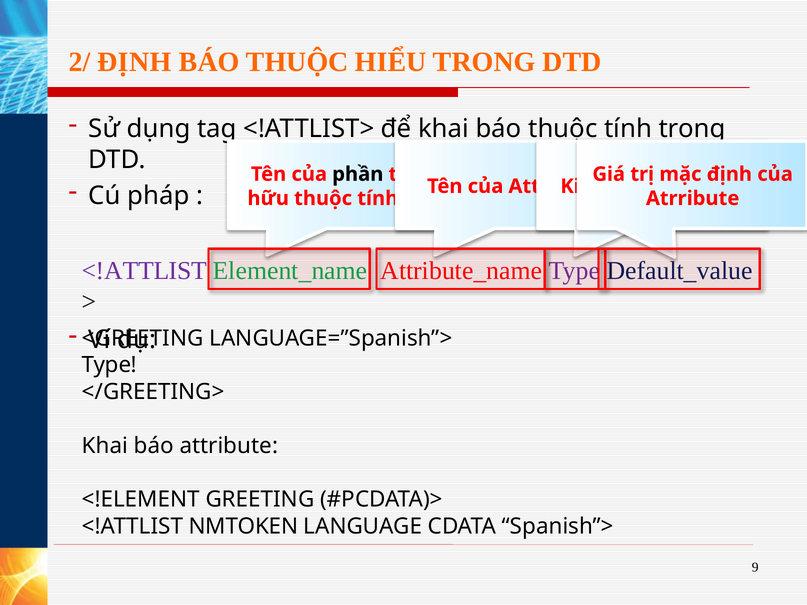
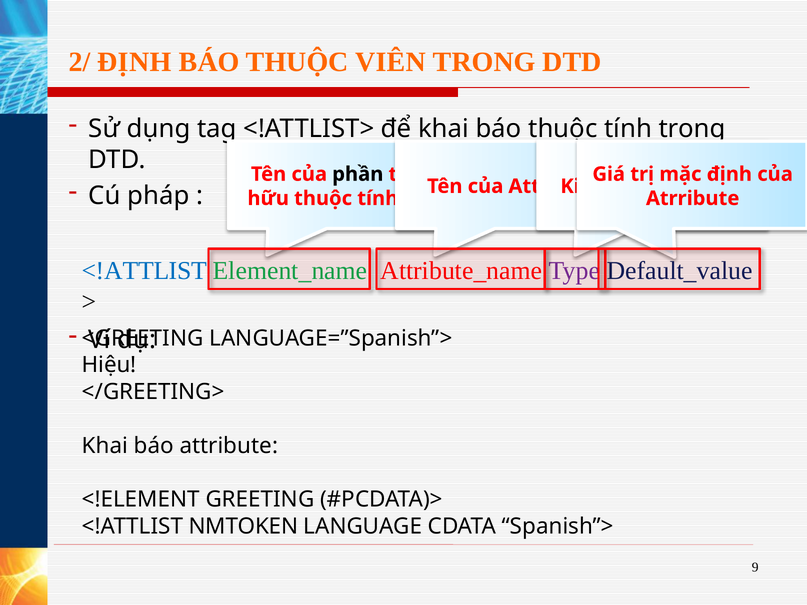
HIỂU: HIỂU -> VIÊN
<!ATTLIST at (144, 271) colour: purple -> blue
Type at (109, 365): Type -> Hiệu
